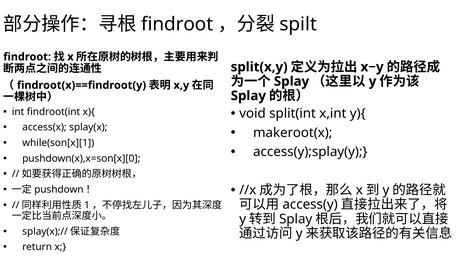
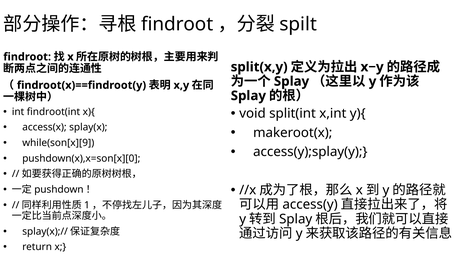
while(son[x][1: while(son[x][1 -> while(son[x][9
